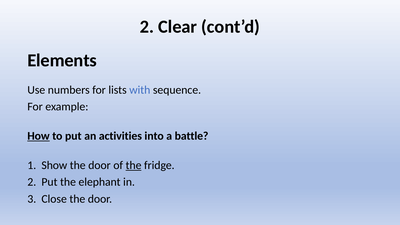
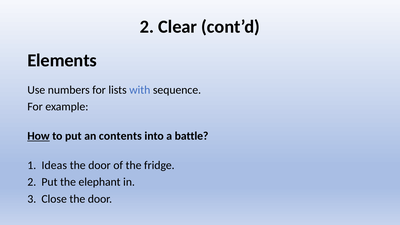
activities: activities -> contents
Show: Show -> Ideas
the at (134, 165) underline: present -> none
